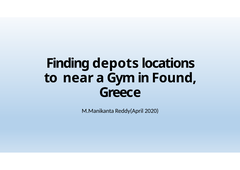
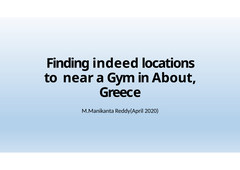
depots: depots -> indeed
Found: Found -> About
